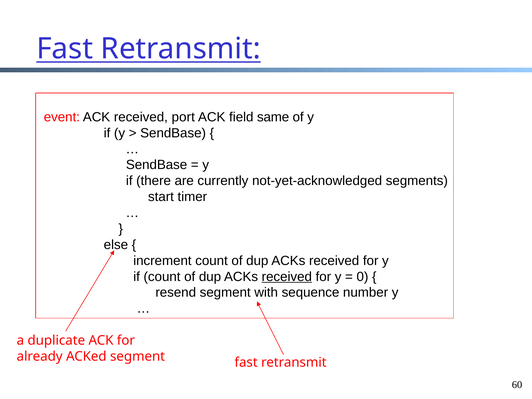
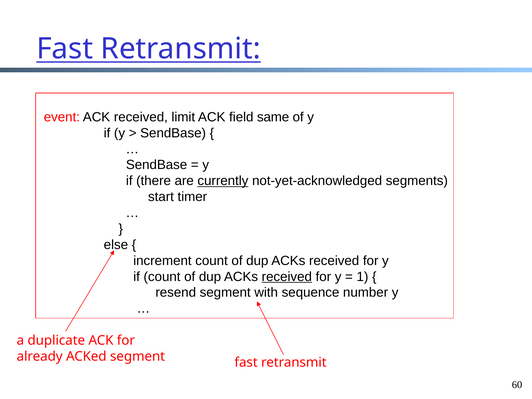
port: port -> limit
currently underline: none -> present
0: 0 -> 1
